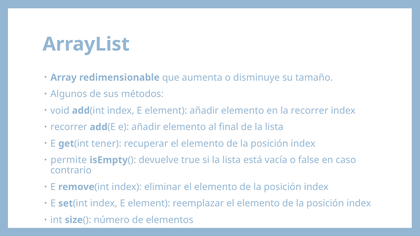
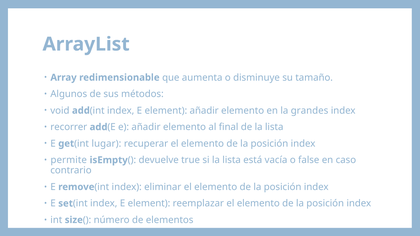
la recorrer: recorrer -> grandes
tener: tener -> lugar
